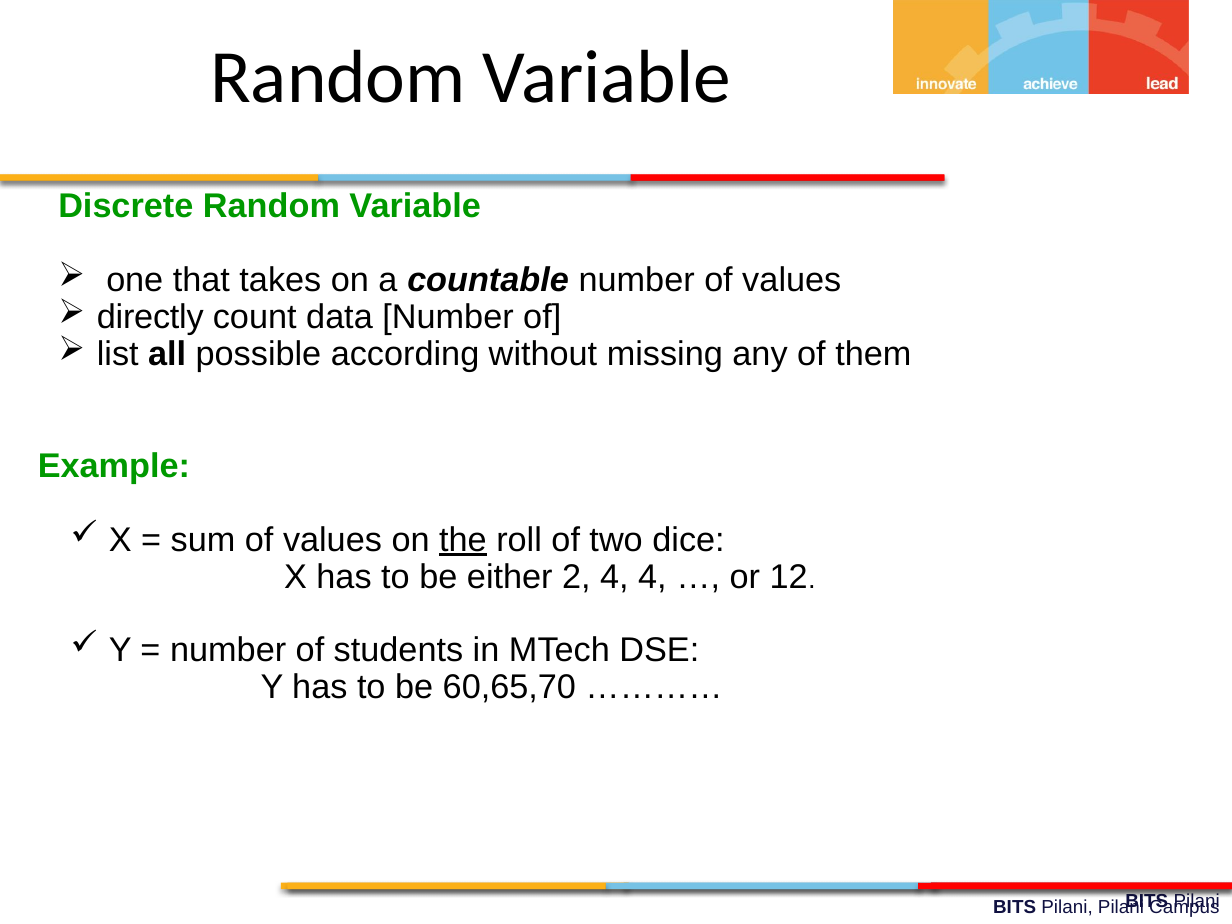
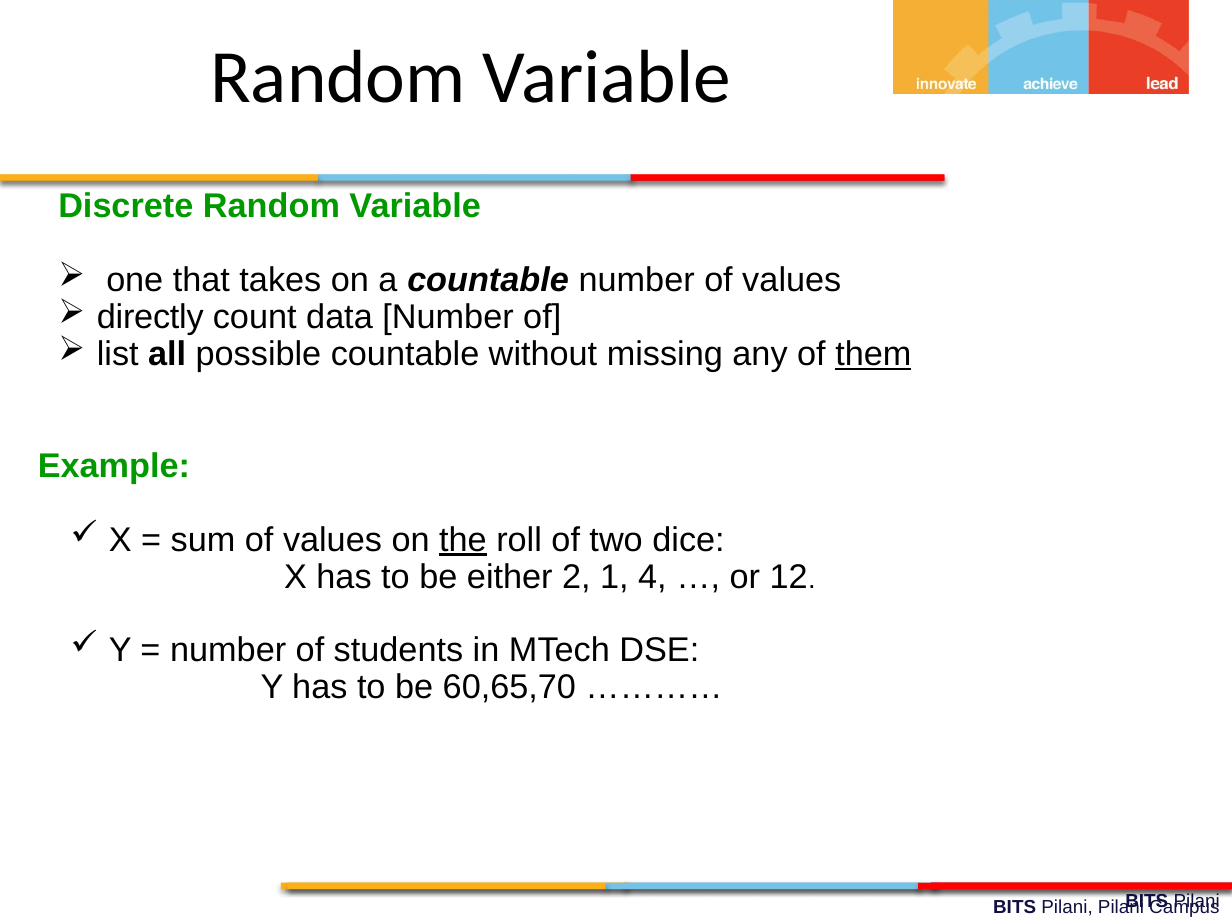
possible according: according -> countable
them underline: none -> present
2 4: 4 -> 1
